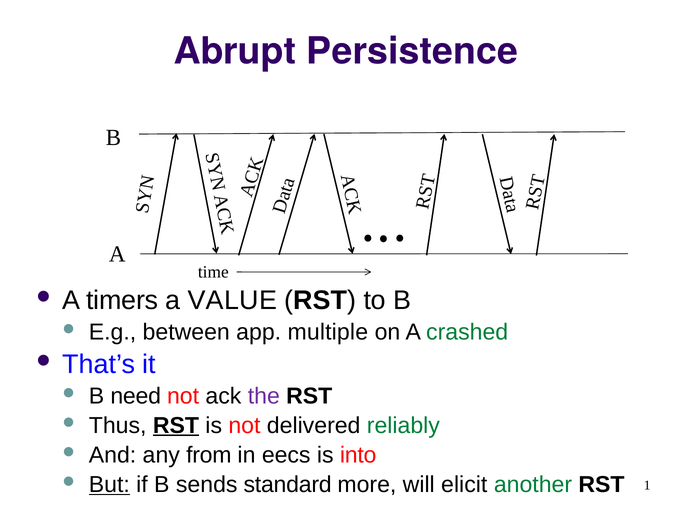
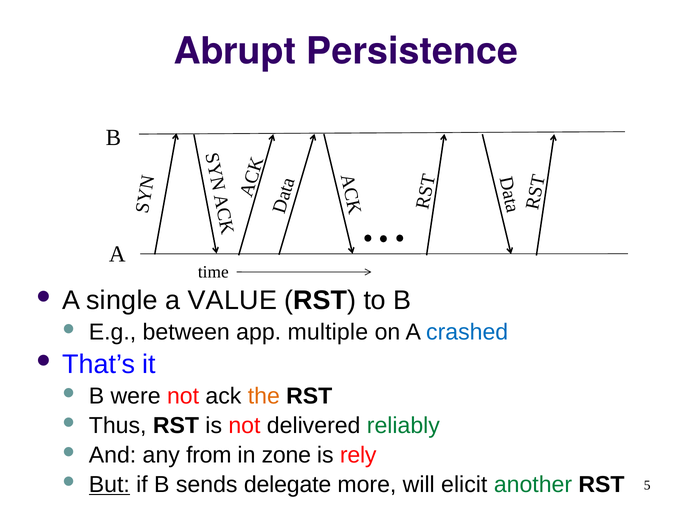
timers: timers -> single
crashed colour: green -> blue
need: need -> were
the colour: purple -> orange
RST at (176, 426) underline: present -> none
eecs: eecs -> zone
into: into -> rely
standard: standard -> delegate
1: 1 -> 5
